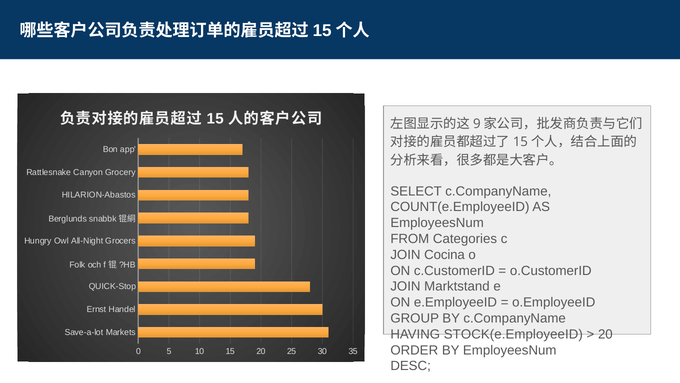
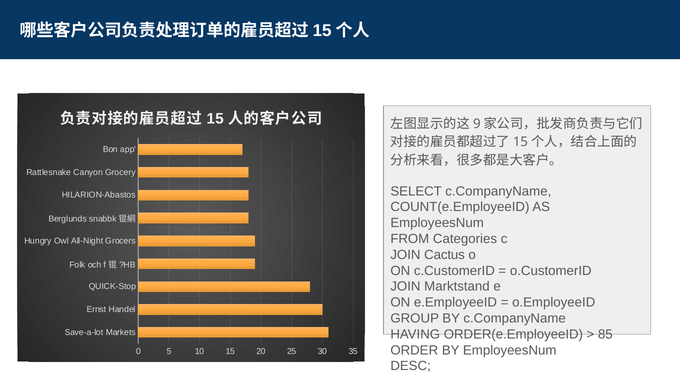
Cocina: Cocina -> Cactus
STOCK(e.EmployeeID: STOCK(e.EmployeeID -> ORDER(e.EmployeeID
20 at (605, 334): 20 -> 85
